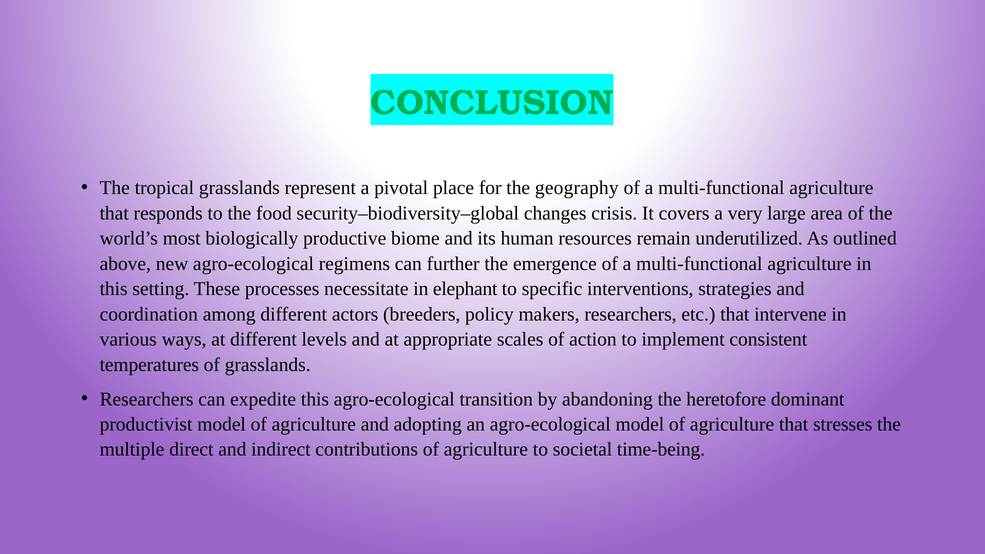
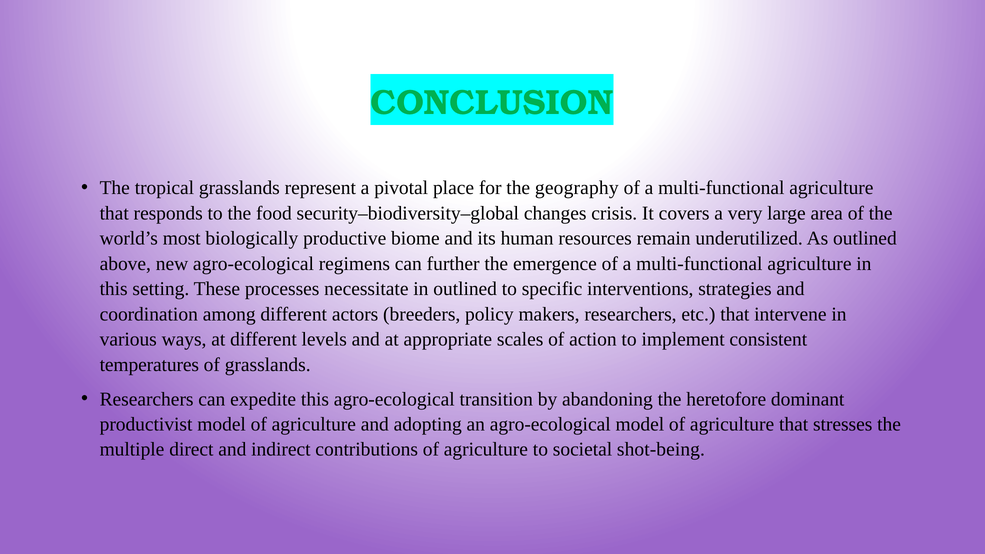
in elephant: elephant -> outlined
time-being: time-being -> shot-being
